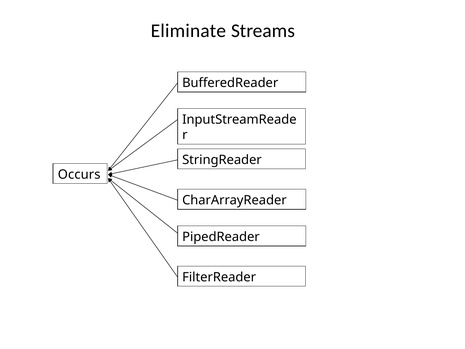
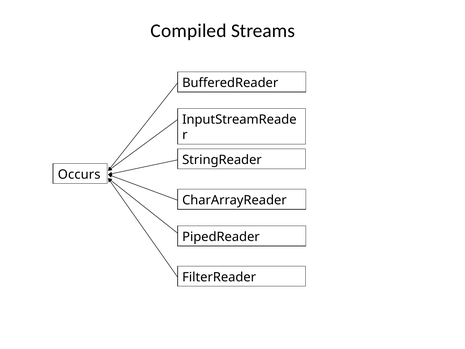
Eliminate: Eliminate -> Compiled
